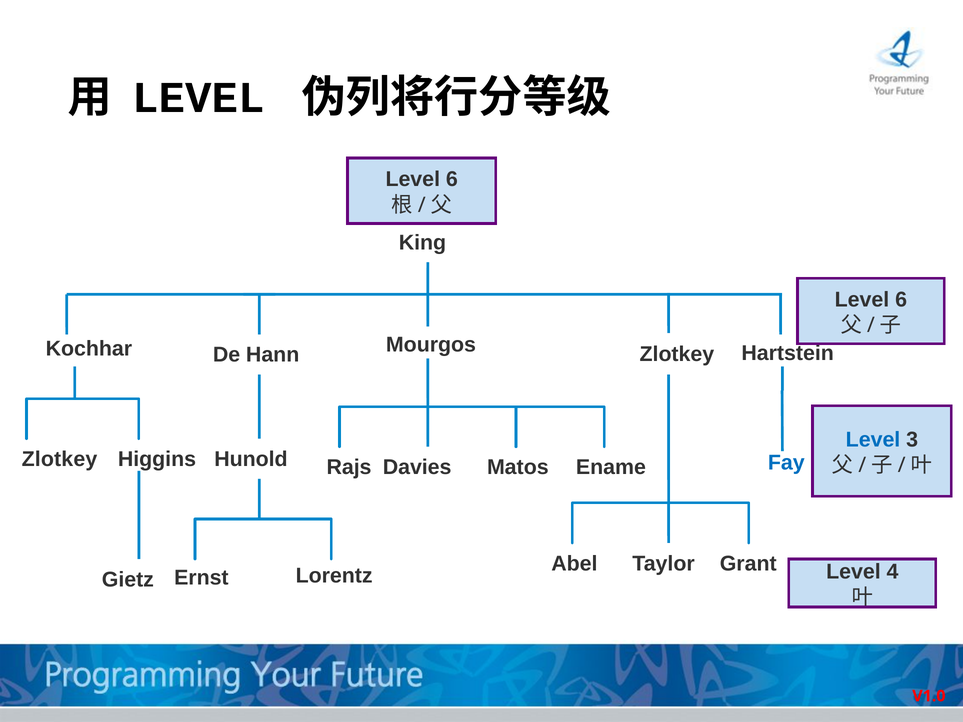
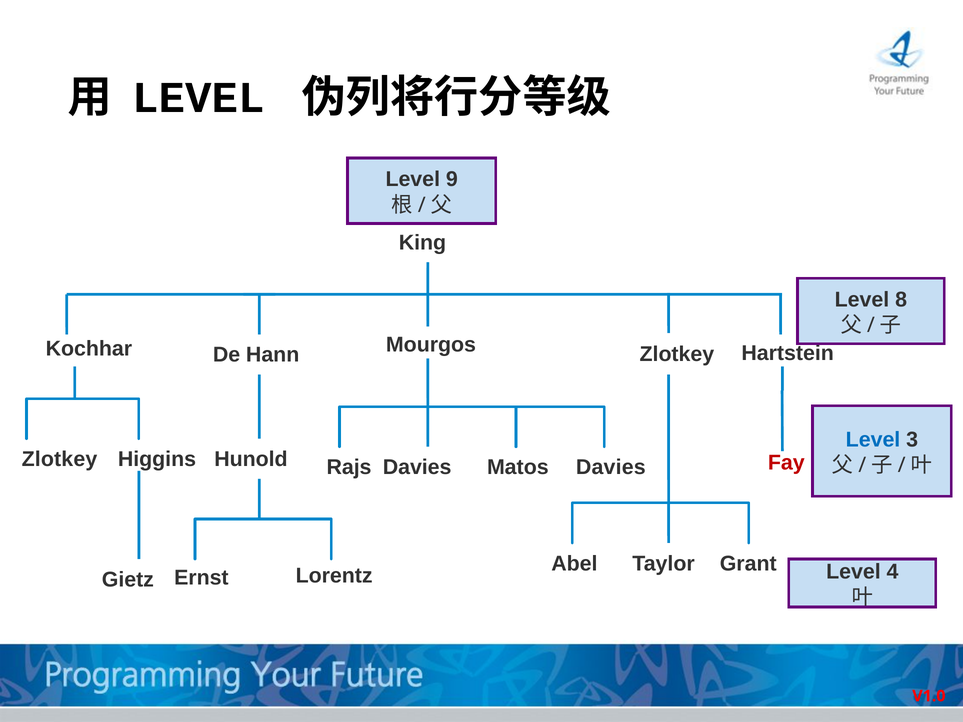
6 at (452, 179): 6 -> 9
6 at (901, 300): 6 -> 8
Fay colour: blue -> red
Ename at (611, 467): Ename -> Davies
